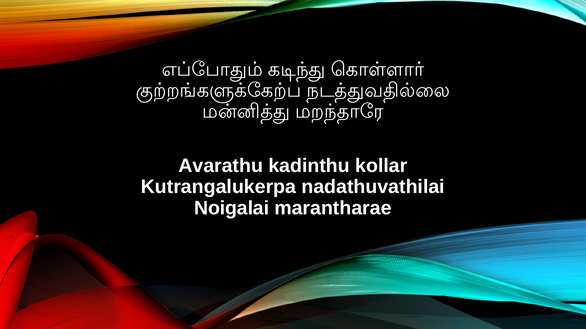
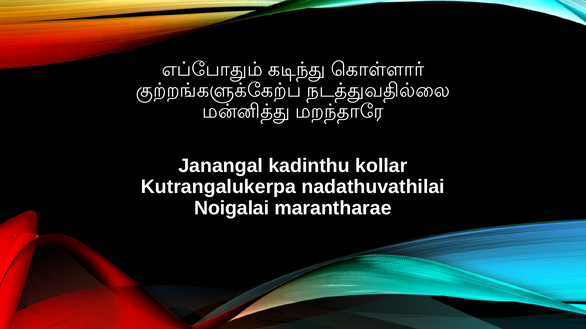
Avarathu: Avarathu -> Janangal
